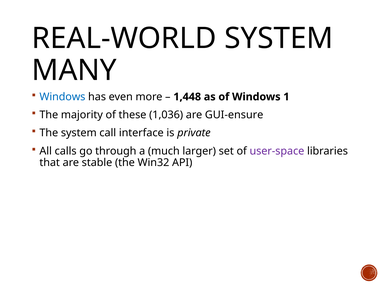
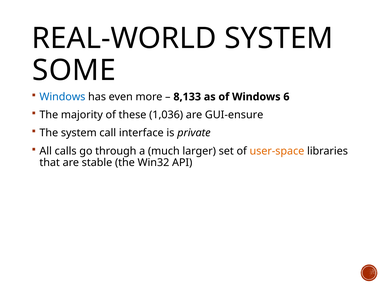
MANY: MANY -> SOME
1,448: 1,448 -> 8,133
1: 1 -> 6
user-space colour: purple -> orange
